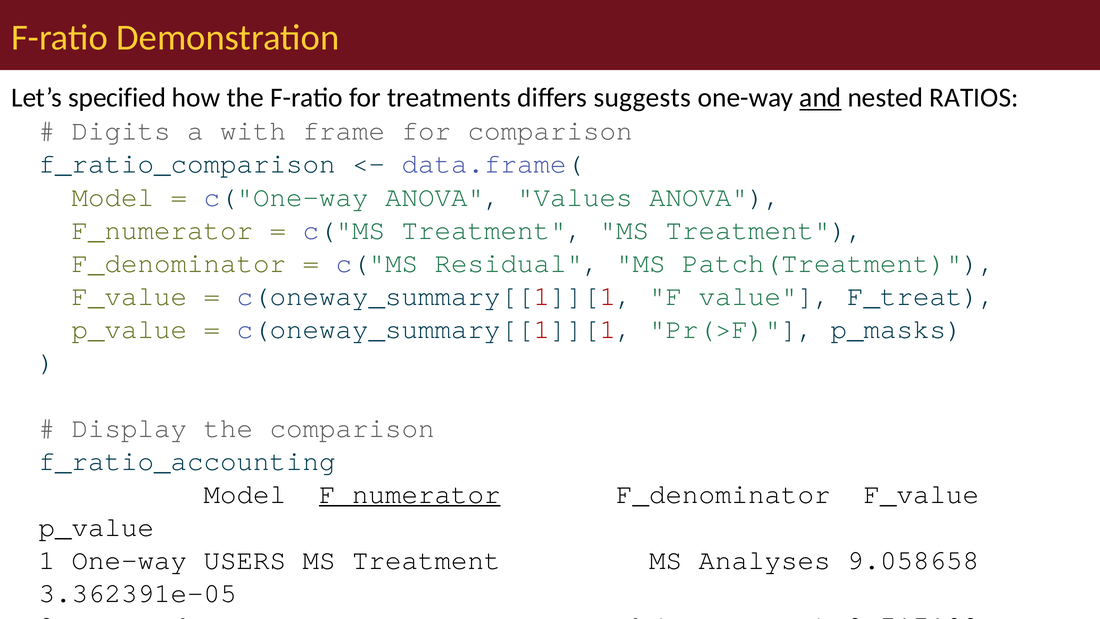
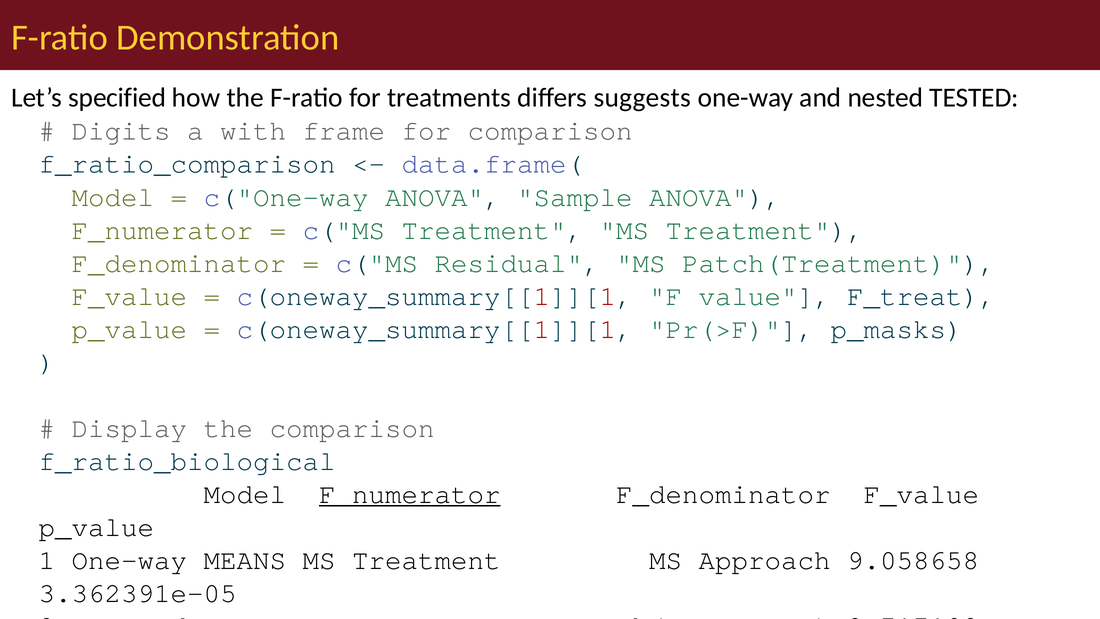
and underline: present -> none
RATIOS: RATIOS -> TESTED
Values: Values -> Sample
f_ratio_accounting: f_ratio_accounting -> f_ratio_biological
USERS: USERS -> MEANS
Analyses: Analyses -> Approach
